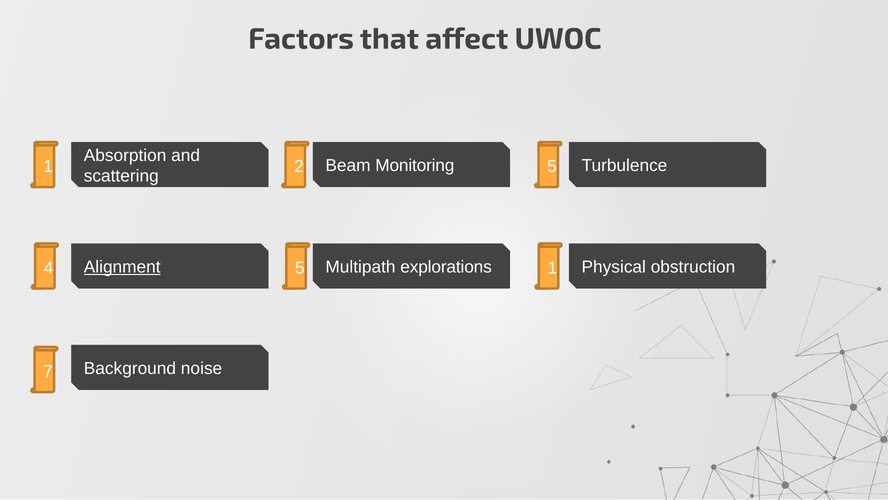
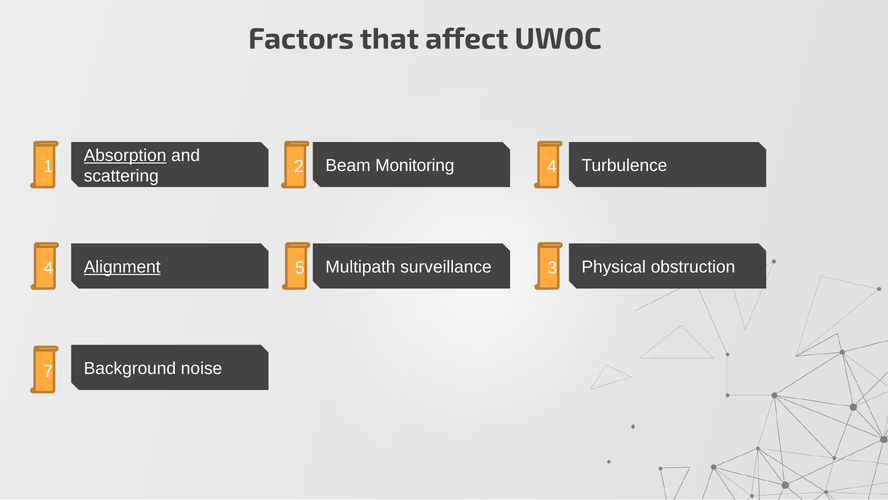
Absorption underline: none -> present
2 5: 5 -> 4
explorations: explorations -> surveillance
5 1: 1 -> 3
